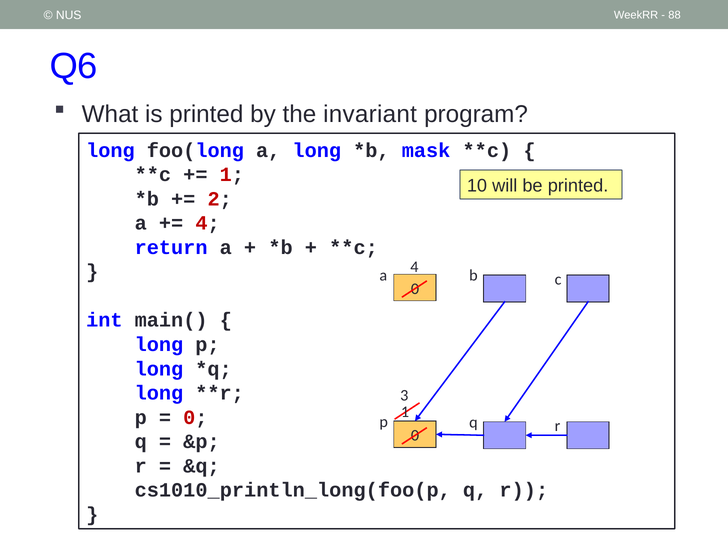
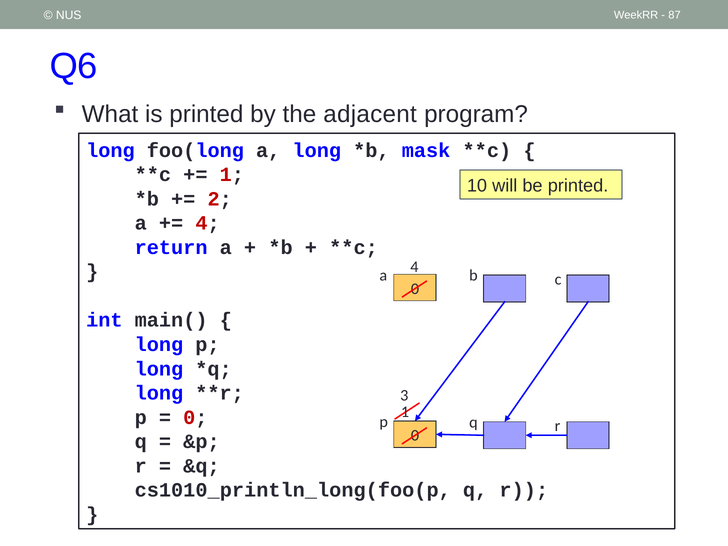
88: 88 -> 87
invariant: invariant -> adjacent
